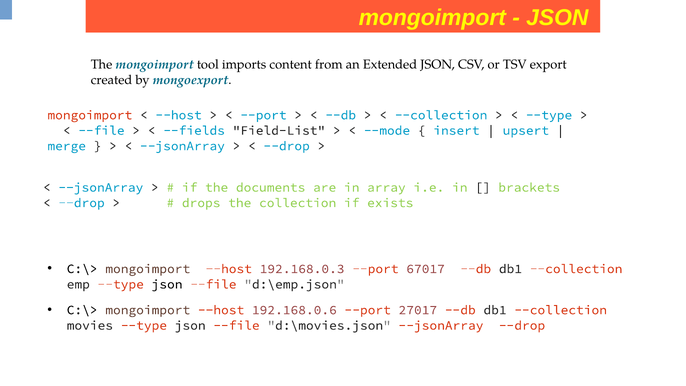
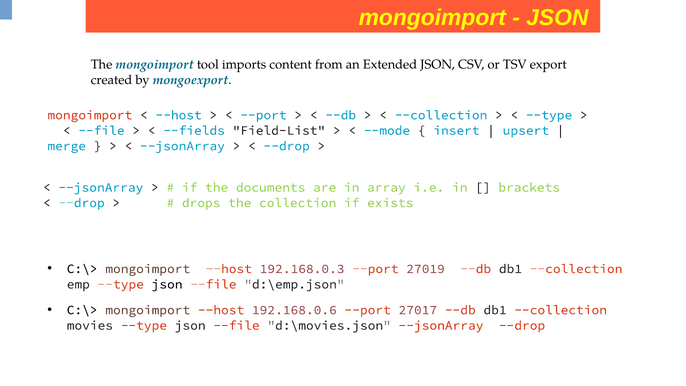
67017: 67017 -> 27019
